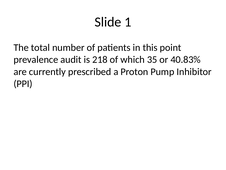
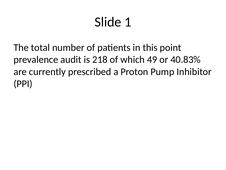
35: 35 -> 49
